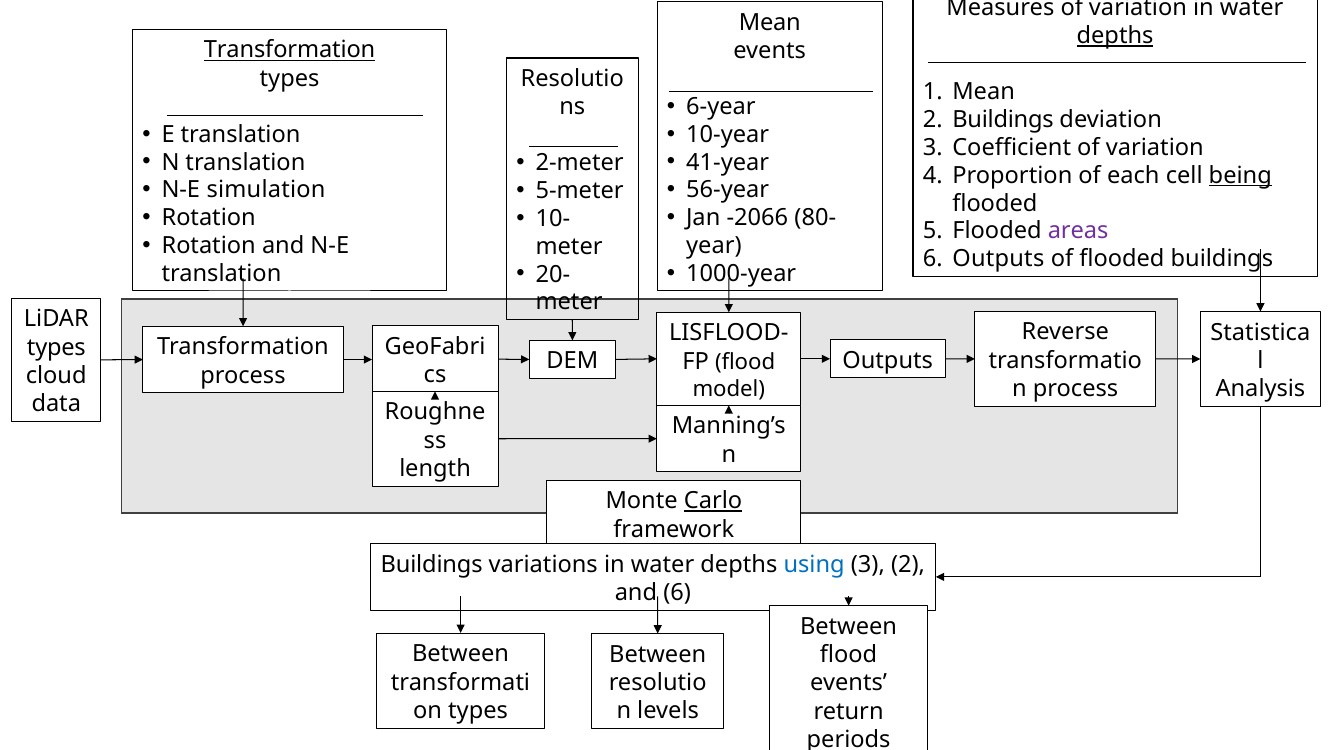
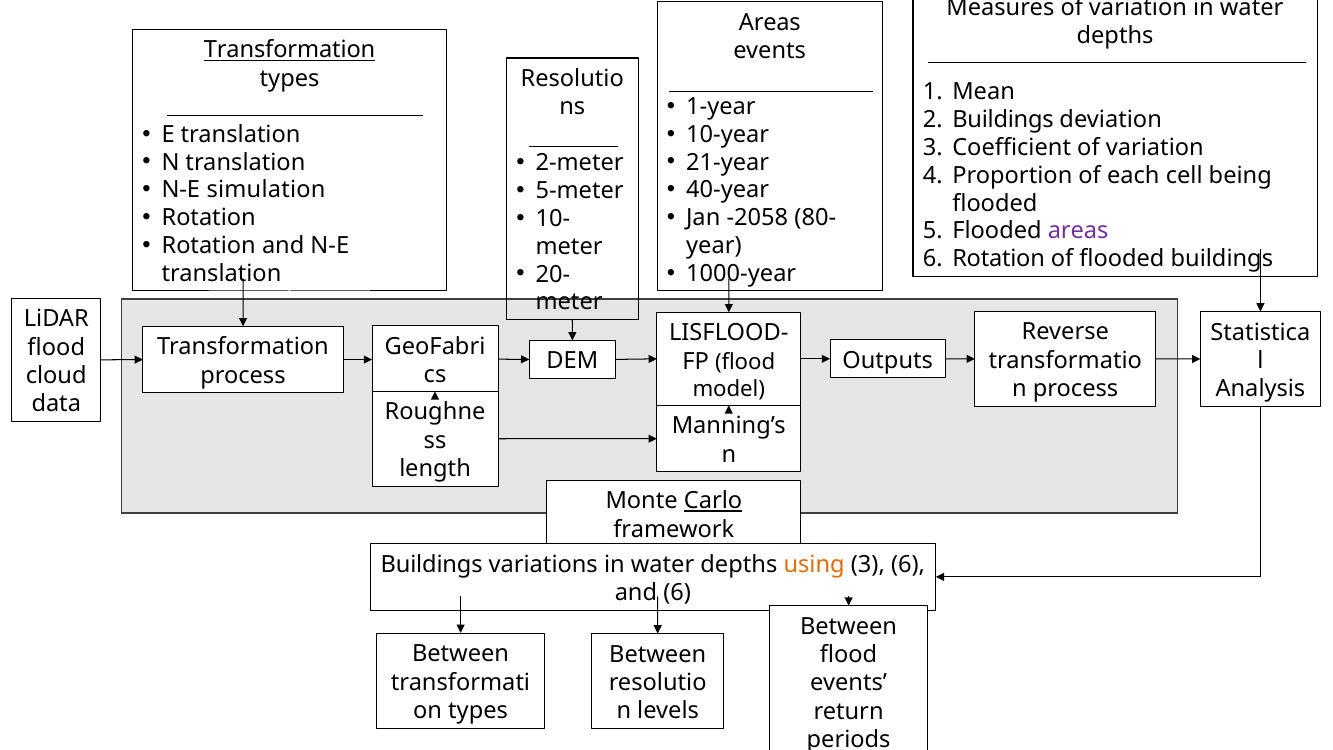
Mean at (770, 22): Mean -> Areas
depths at (1115, 36) underline: present -> none
6-year: 6-year -> 1-year
41-year: 41-year -> 21-year
being underline: present -> none
56-year: 56-year -> 40-year
-2066: -2066 -> -2058
6 Outputs: Outputs -> Rotation
types at (56, 347): types -> flood
using colour: blue -> orange
3 2: 2 -> 6
